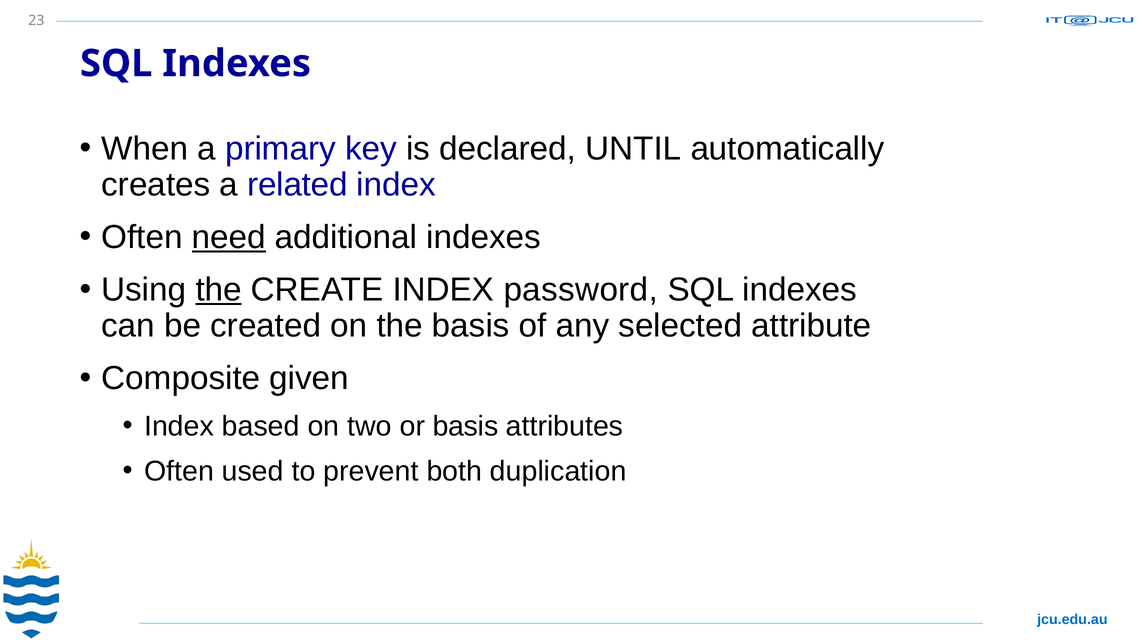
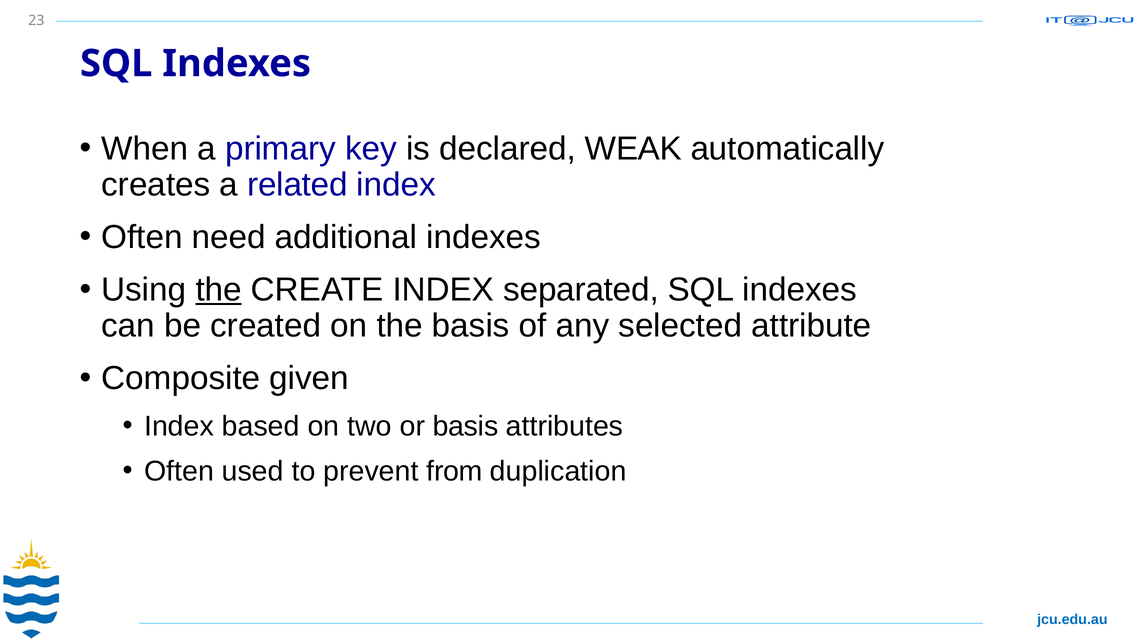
UNTIL: UNTIL -> WEAK
need underline: present -> none
password: password -> separated
both: both -> from
